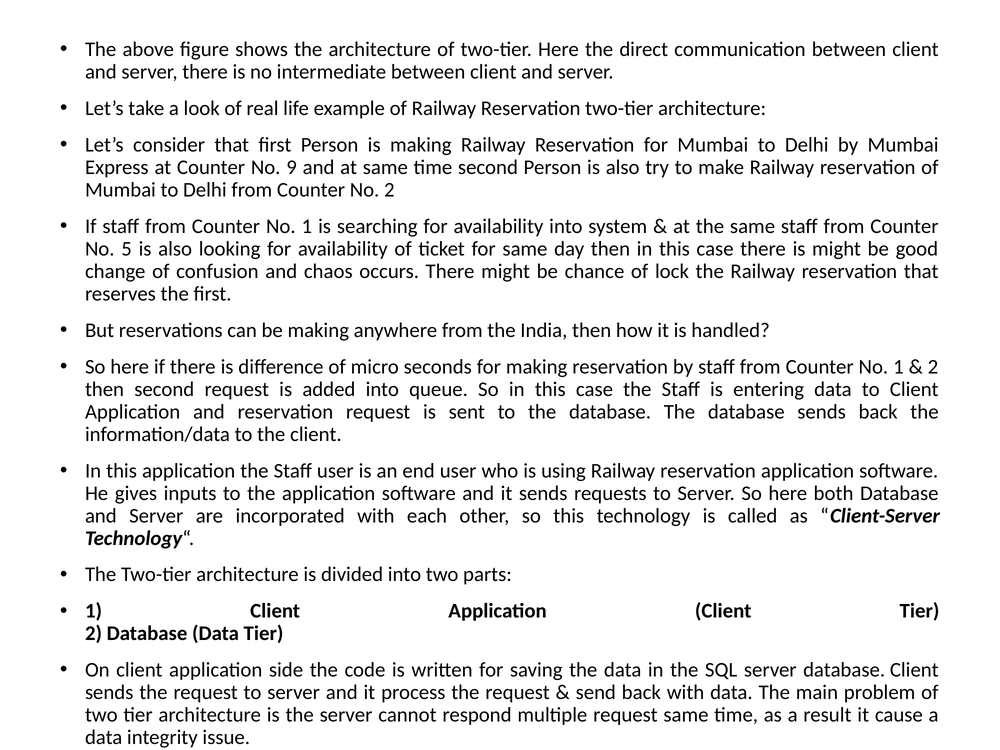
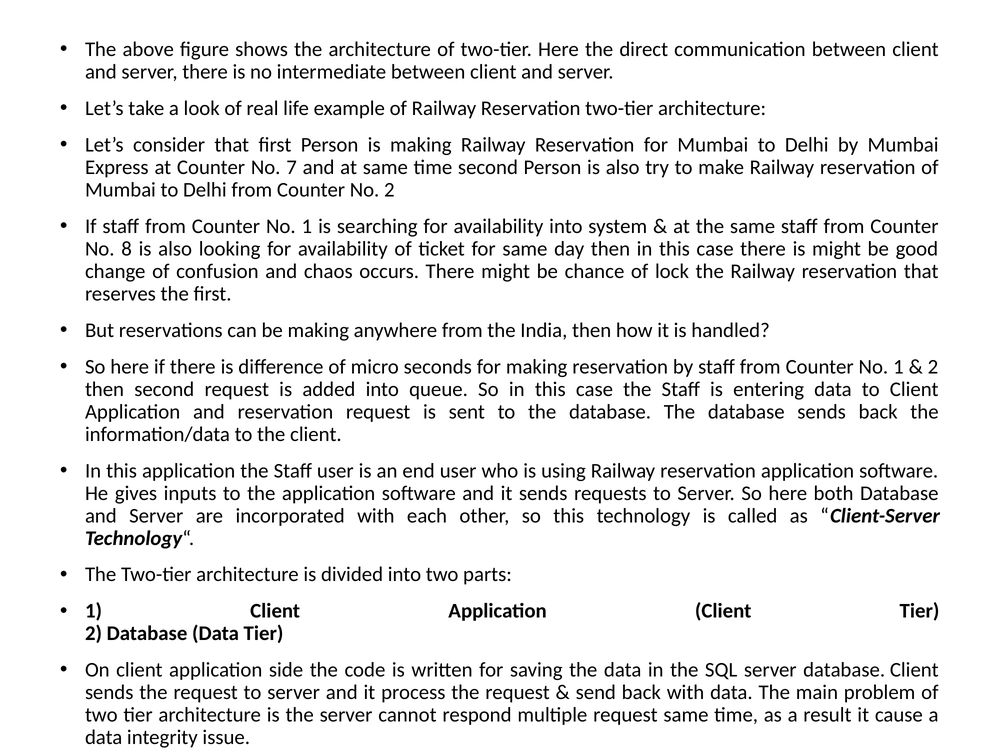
9: 9 -> 7
5: 5 -> 8
